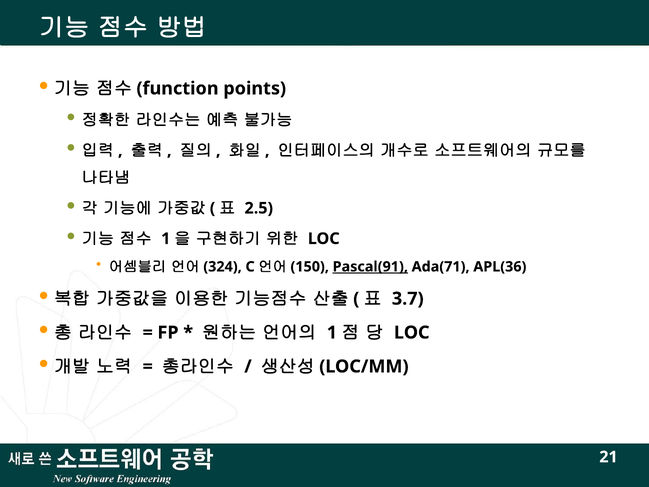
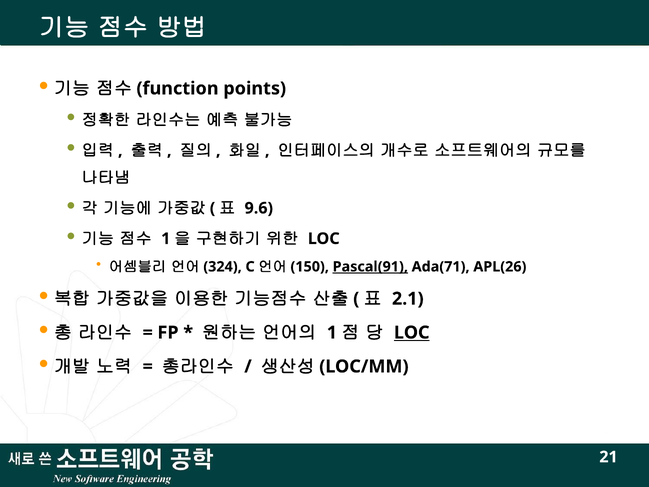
2.5: 2.5 -> 9.6
APL(36: APL(36 -> APL(26
3.7: 3.7 -> 2.1
LOC at (412, 332) underline: none -> present
